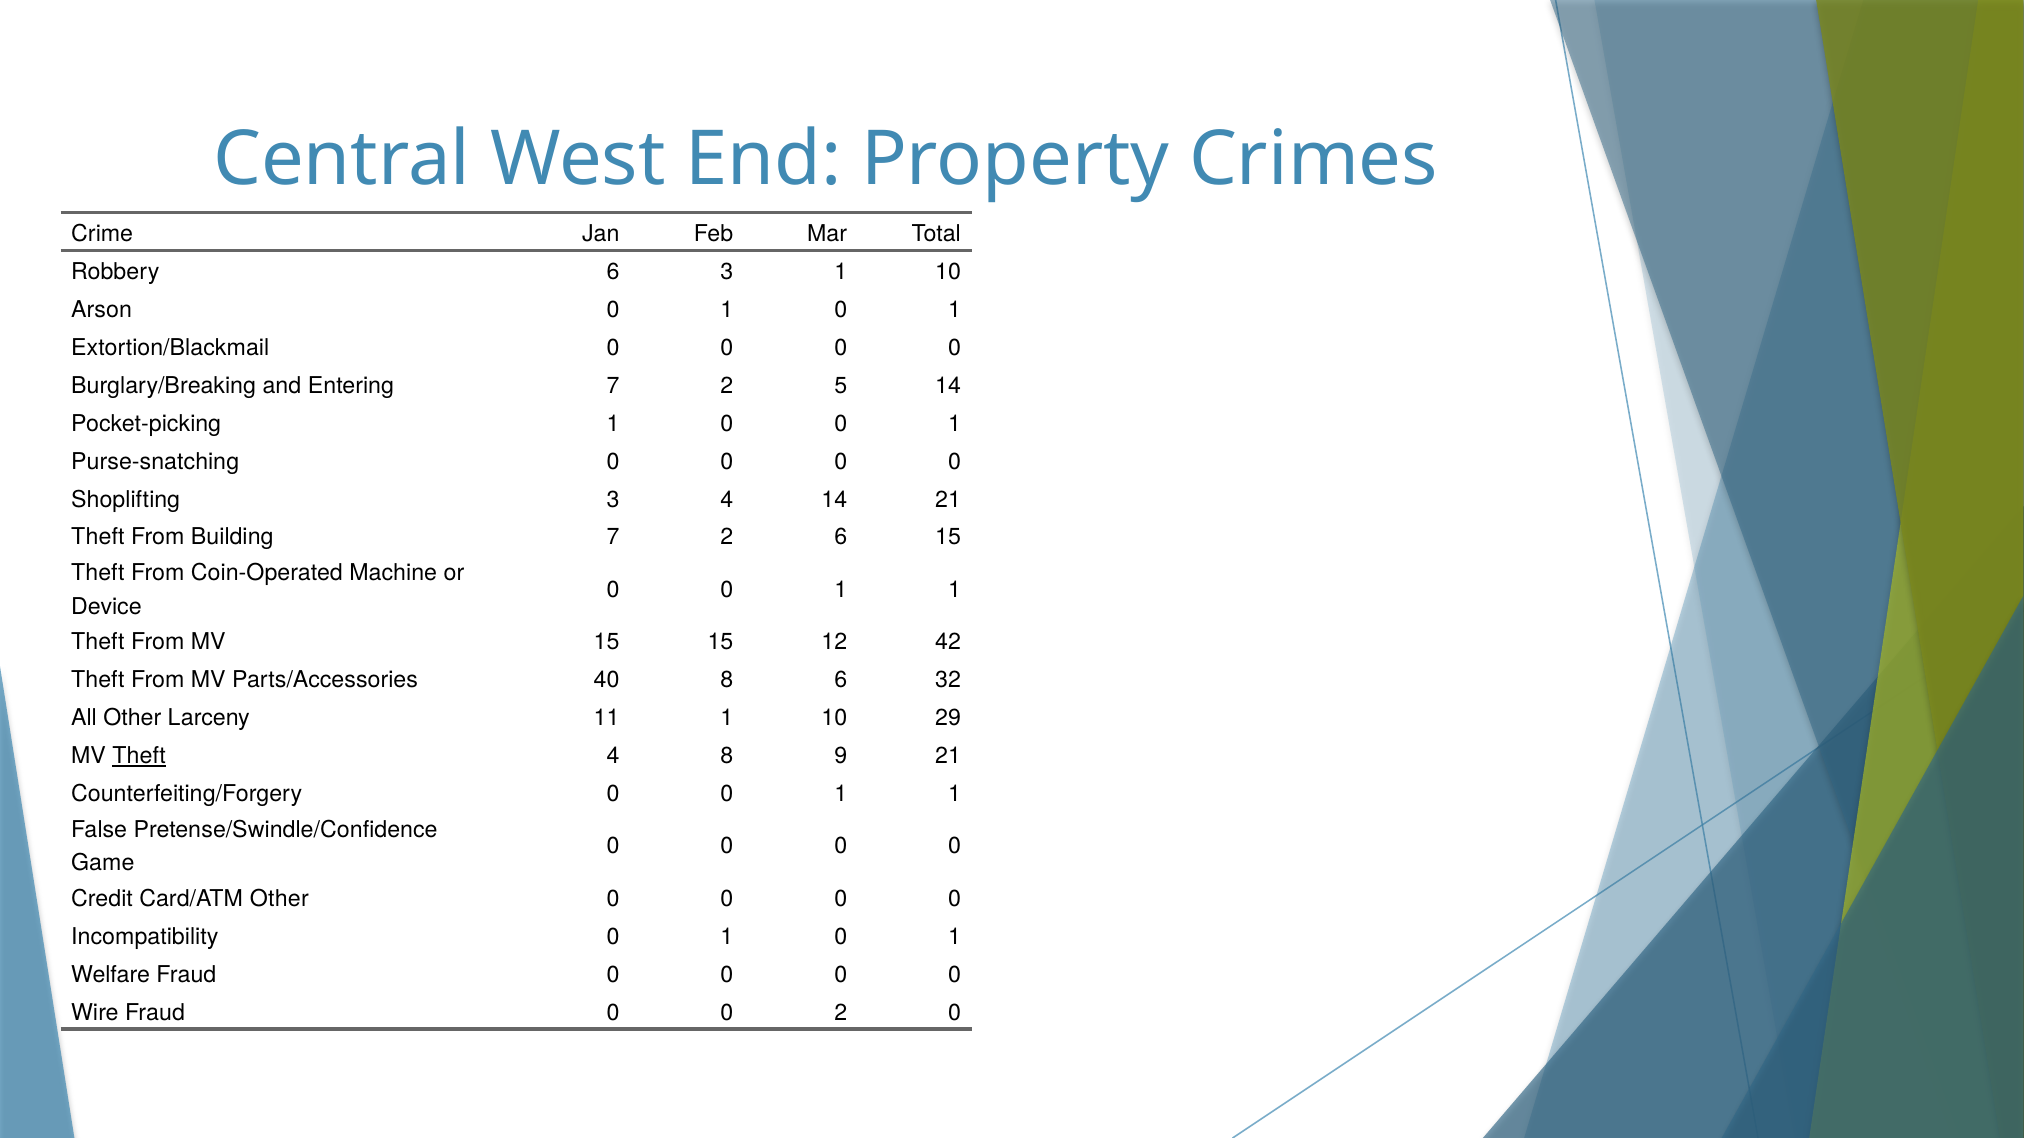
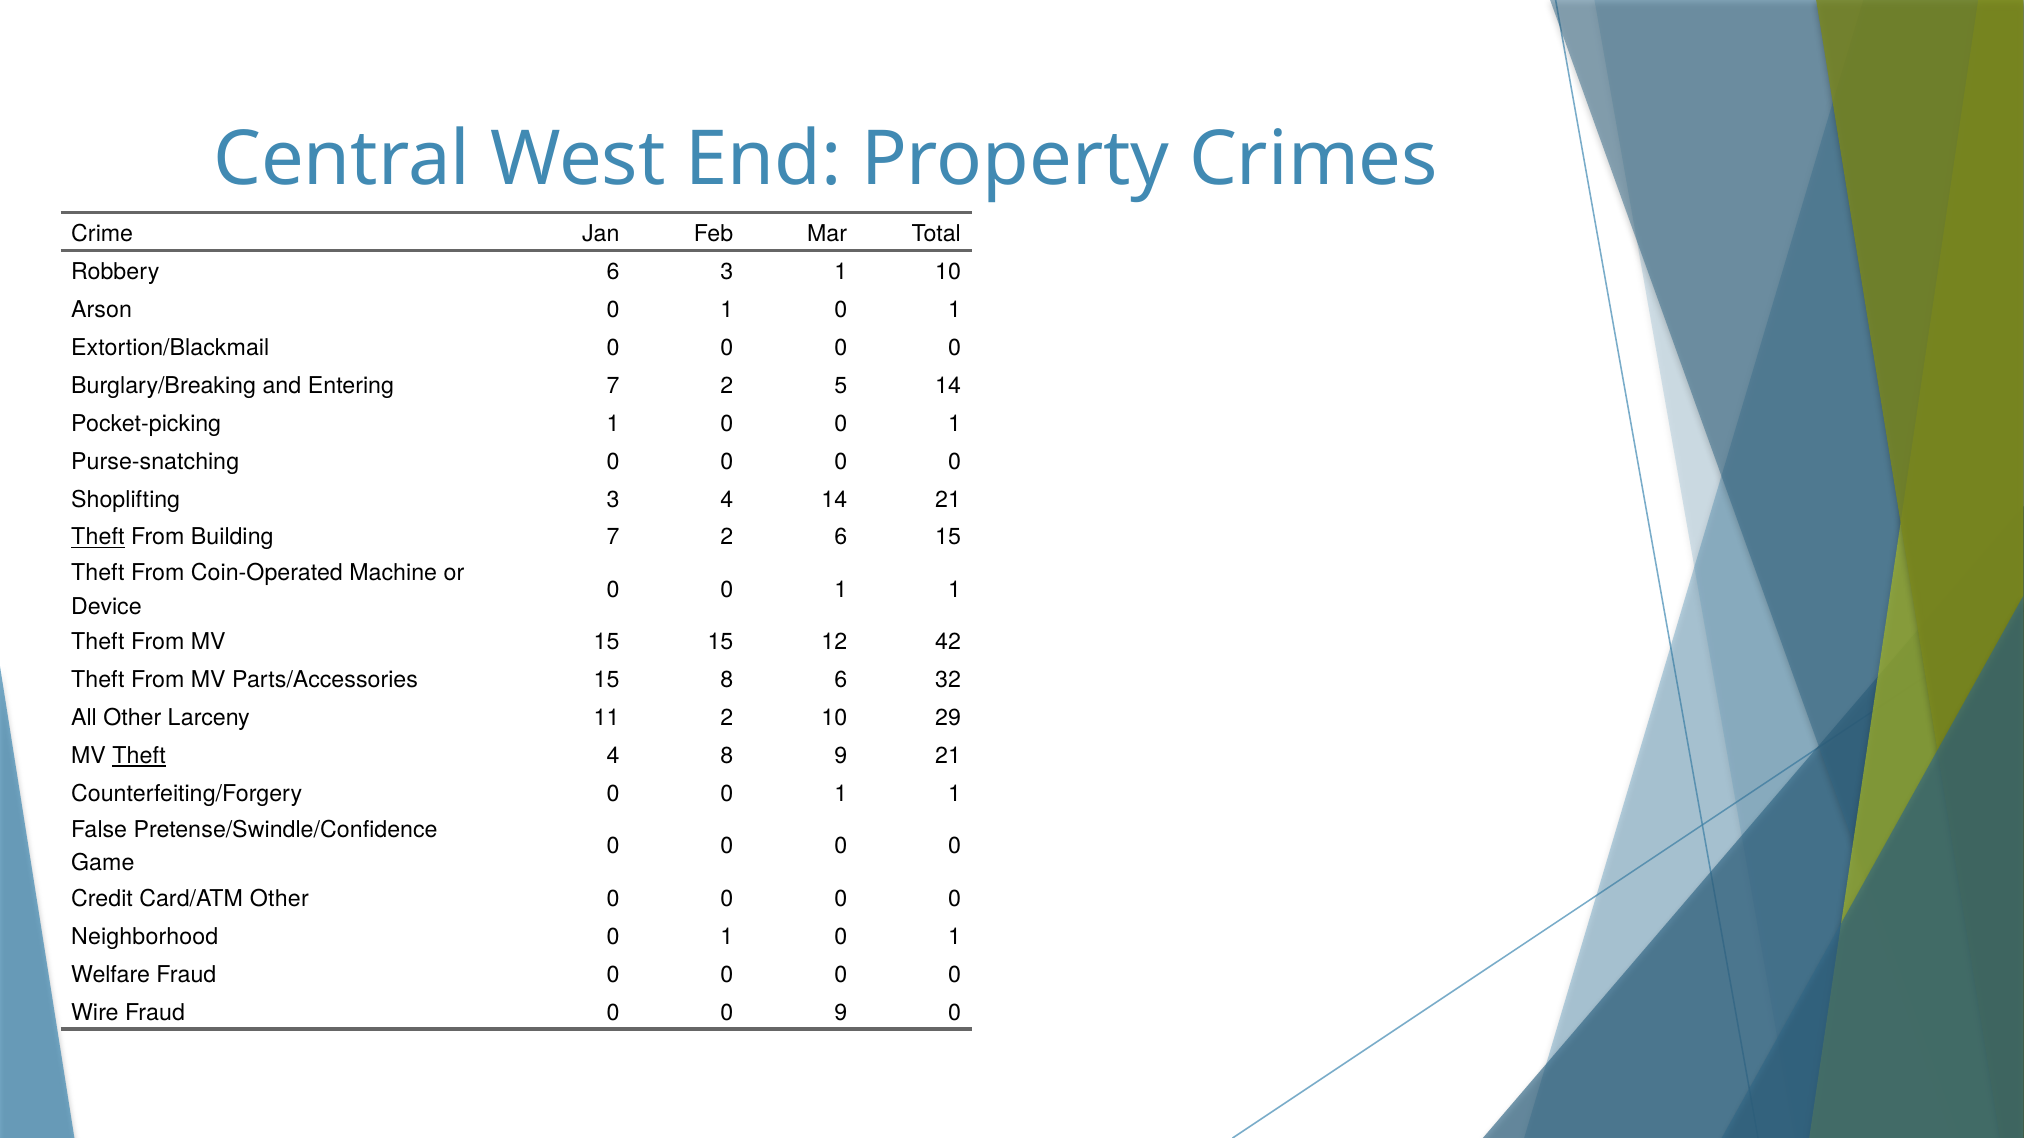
Theft at (98, 538) underline: none -> present
Parts/Accessories 40: 40 -> 15
11 1: 1 -> 2
Incompatibility: Incompatibility -> Neighborhood
0 2: 2 -> 9
